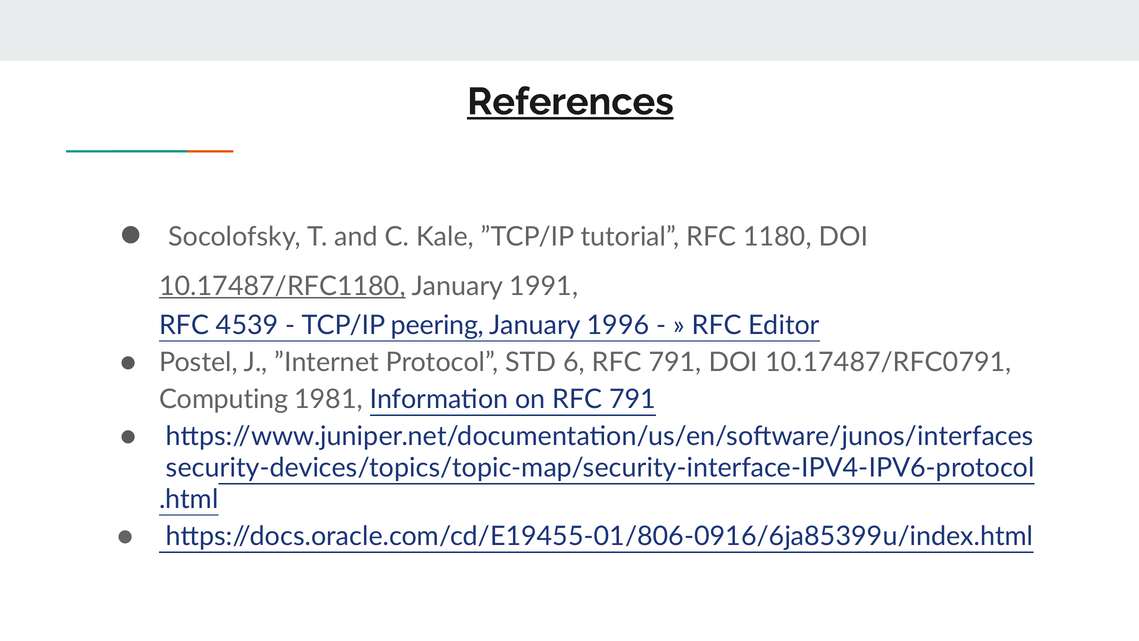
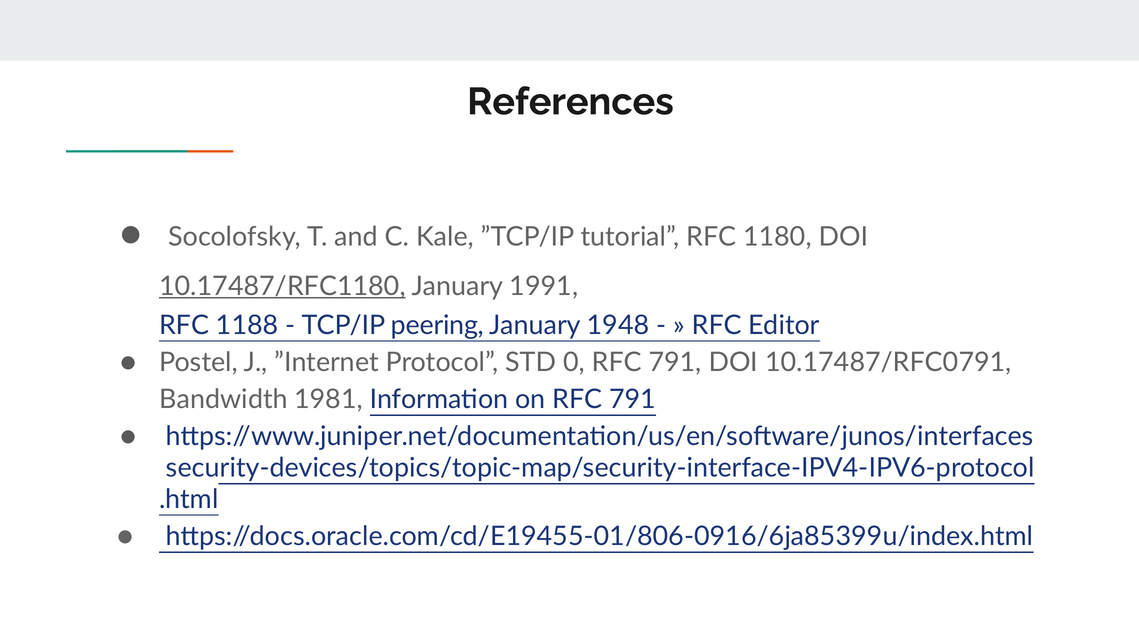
References underline: present -> none
4539: 4539 -> 1188
1996: 1996 -> 1948
6: 6 -> 0
Computing: Computing -> Bandwidth
